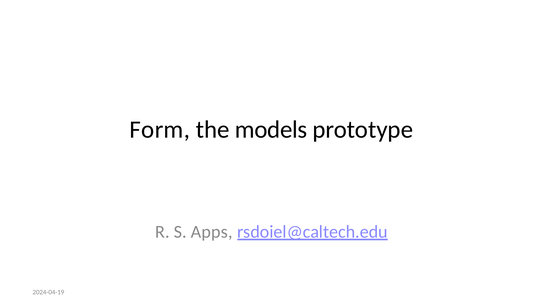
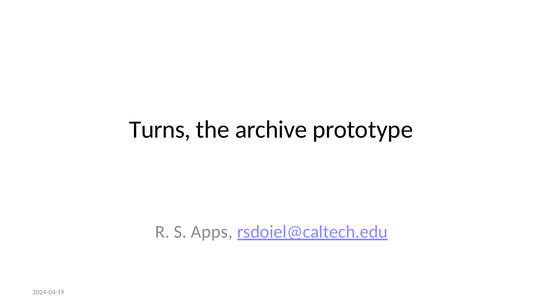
Form: Form -> Turns
models: models -> archive
